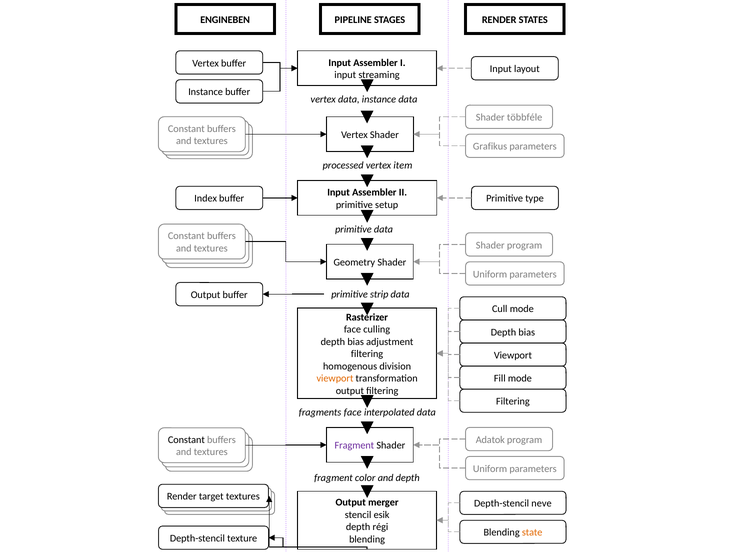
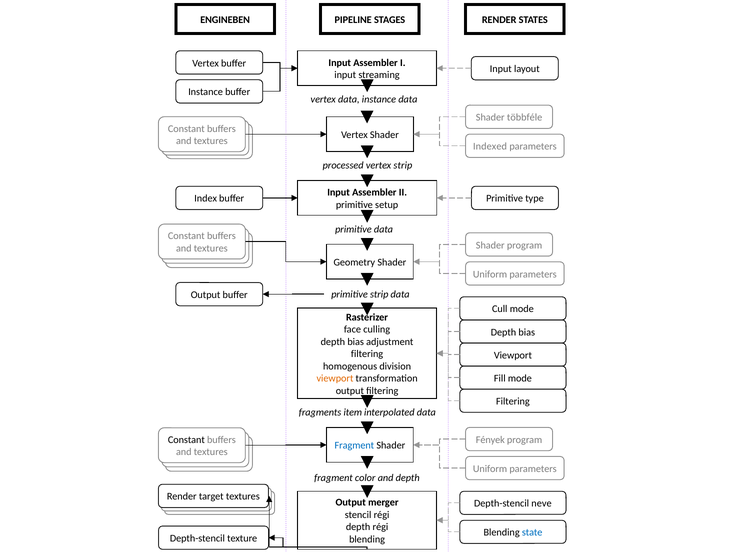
Grafikus: Grafikus -> Indexed
vertex item: item -> strip
fragments face: face -> item
Adatok: Adatok -> Fények
Fragment at (354, 446) colour: purple -> blue
stencil esik: esik -> régi
state colour: orange -> blue
